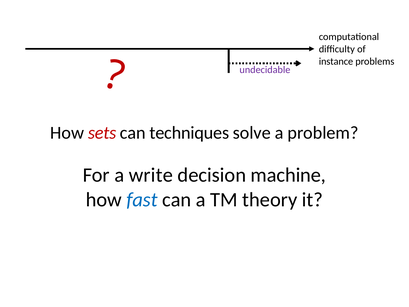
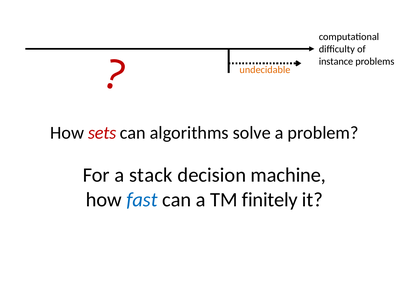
undecidable colour: purple -> orange
techniques: techniques -> algorithms
write: write -> stack
theory: theory -> finitely
